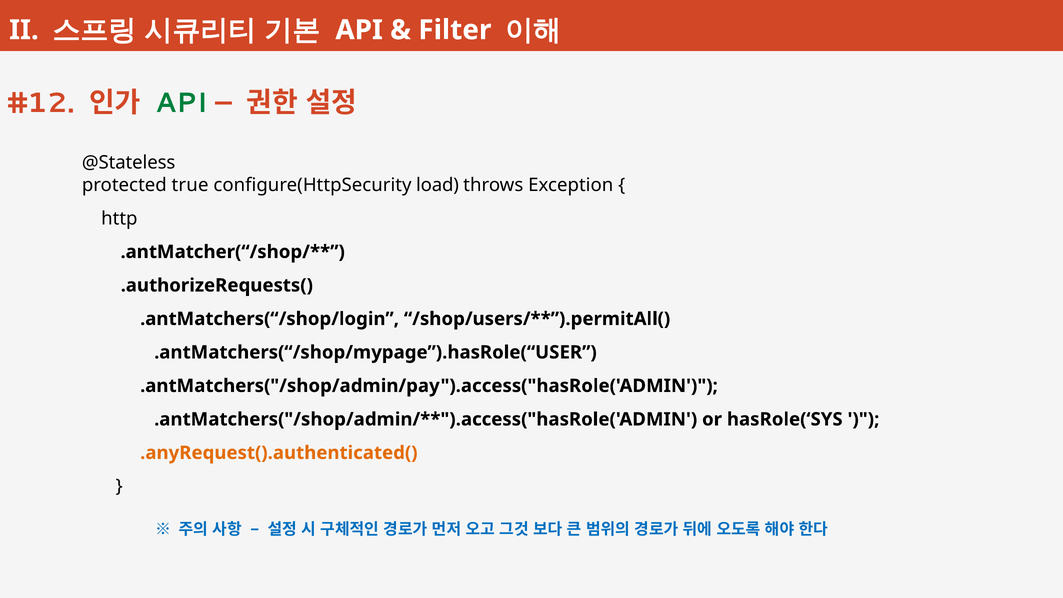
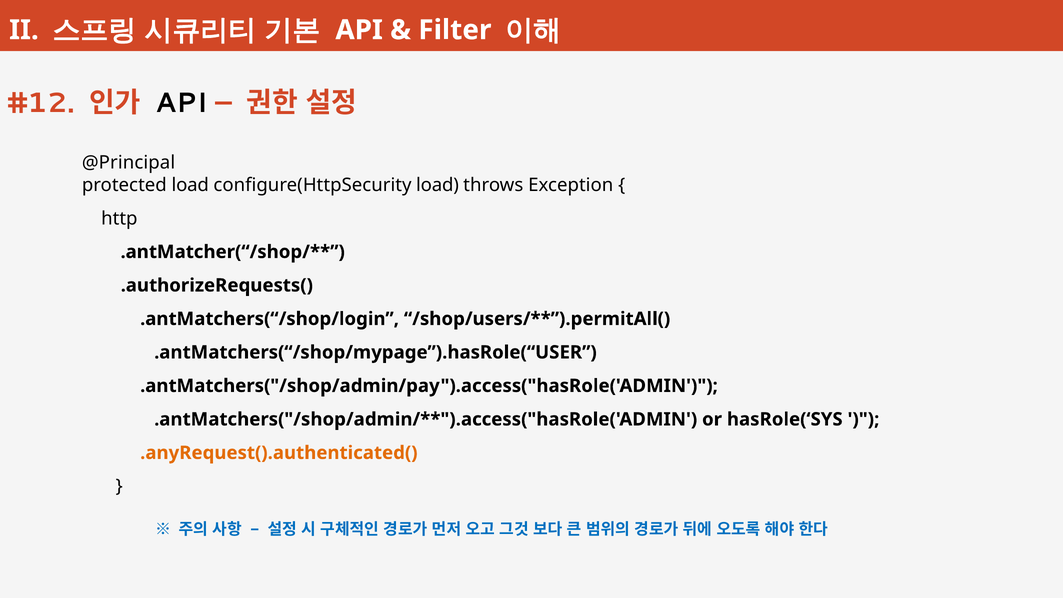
API at (181, 103) colour: green -> black
@Stateless: @Stateless -> @Principal
protected true: true -> load
